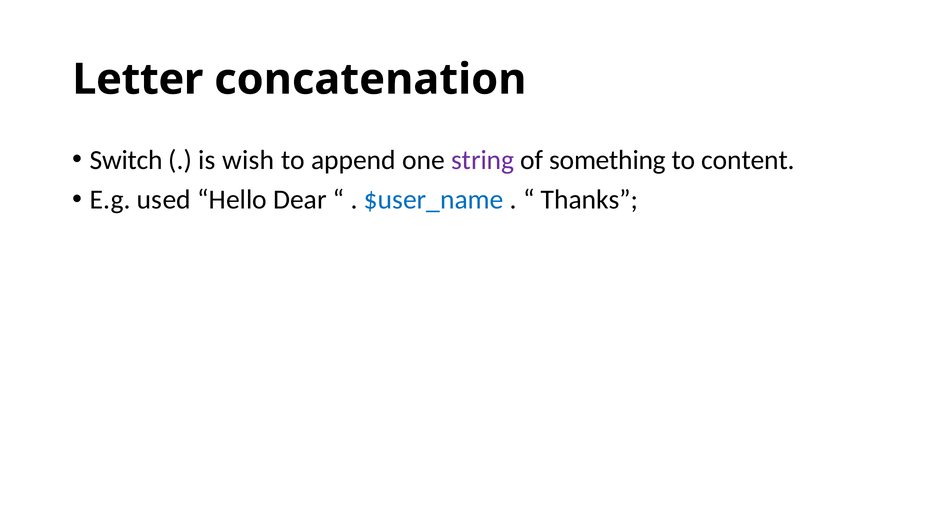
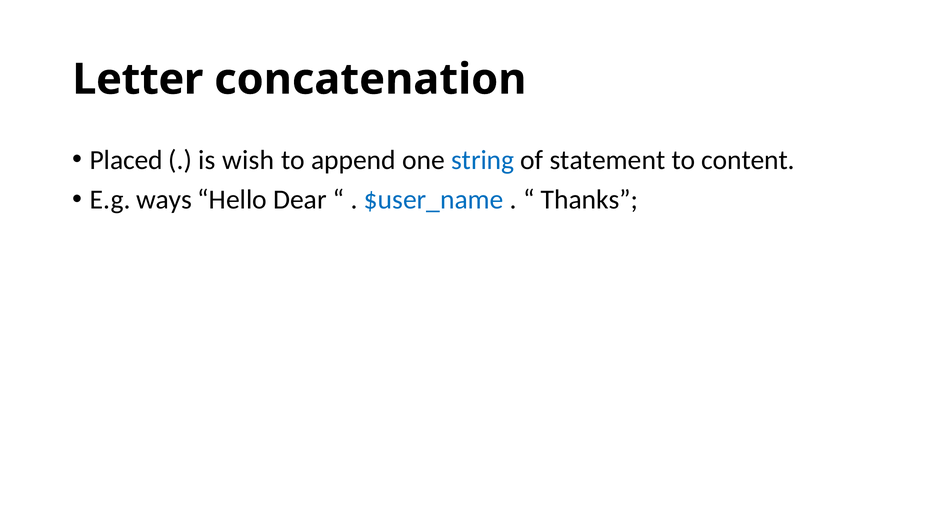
Switch: Switch -> Placed
string colour: purple -> blue
something: something -> statement
used: used -> ways
